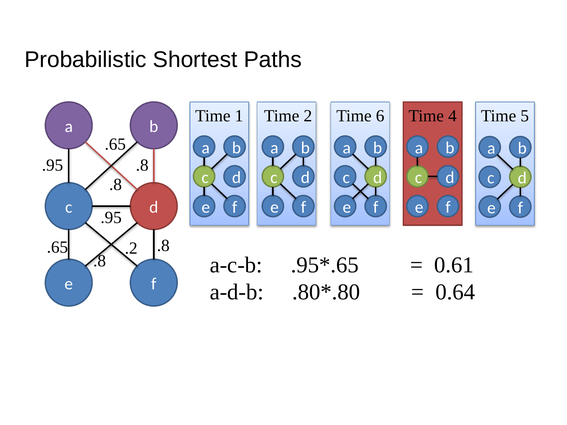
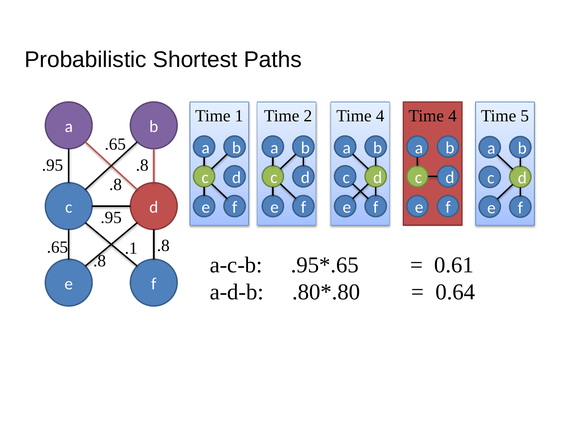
2 Time 6: 6 -> 4
.2: .2 -> .1
